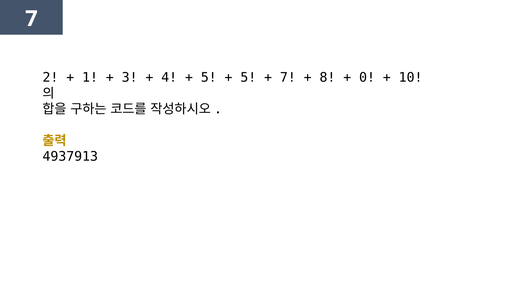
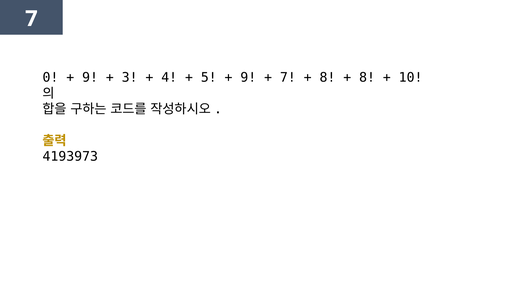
2: 2 -> 0
1 at (90, 78): 1 -> 9
5 at (248, 78): 5 -> 9
0 at (367, 78): 0 -> 8
4937913: 4937913 -> 4193973
